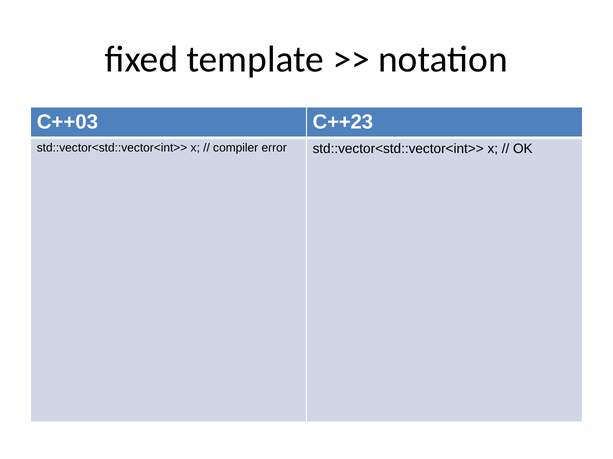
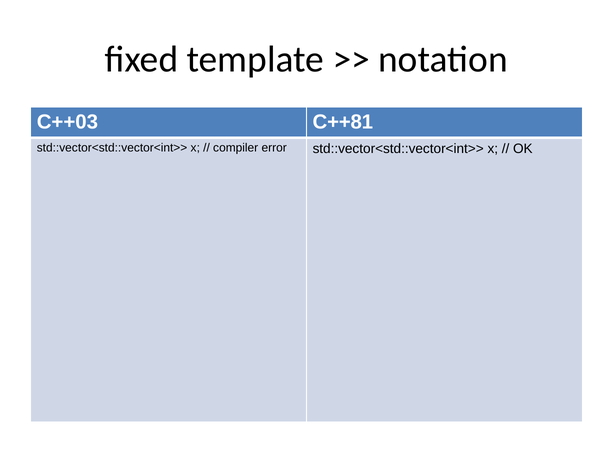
C++23: C++23 -> C++81
